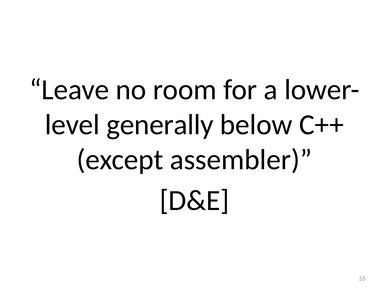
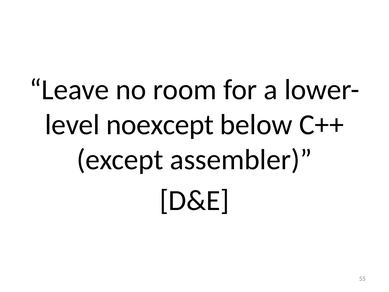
generally: generally -> noexcept
